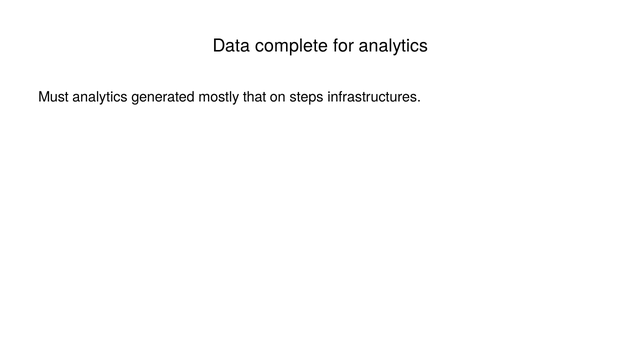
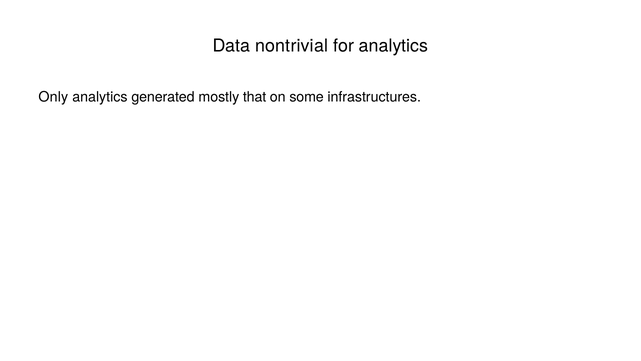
complete: complete -> nontrivial
Must: Must -> Only
steps: steps -> some
